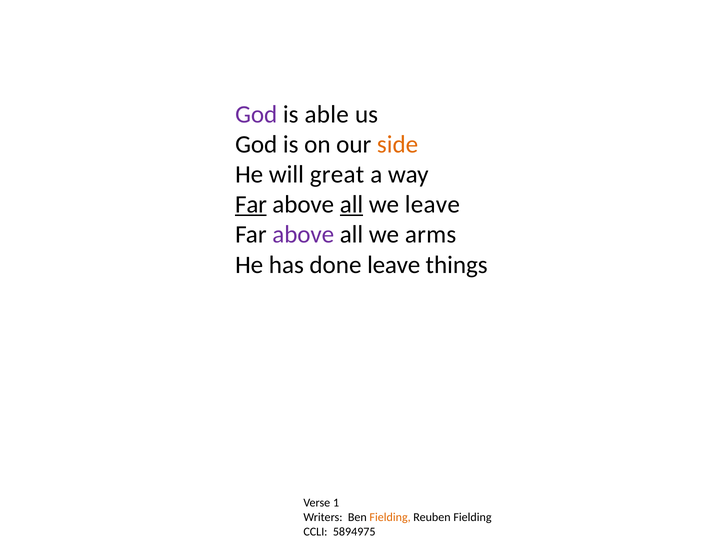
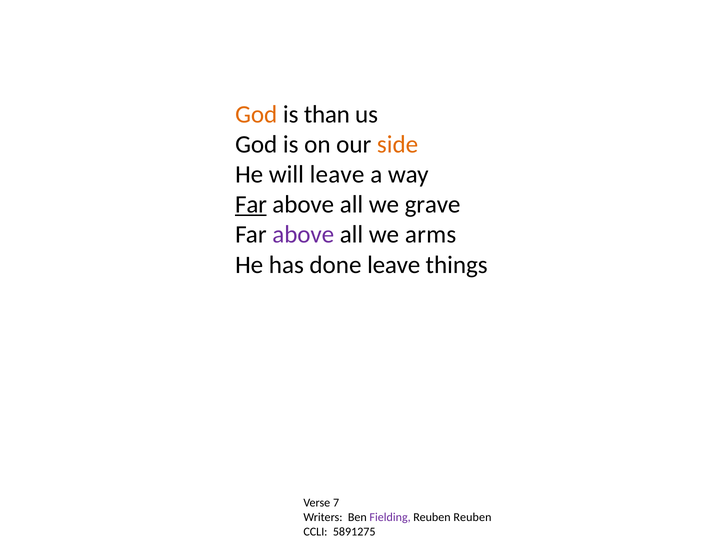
God at (256, 114) colour: purple -> orange
able: able -> than
will great: great -> leave
all at (351, 205) underline: present -> none
we leave: leave -> grave
1: 1 -> 7
Fielding at (390, 518) colour: orange -> purple
Reuben Fielding: Fielding -> Reuben
5894975: 5894975 -> 5891275
